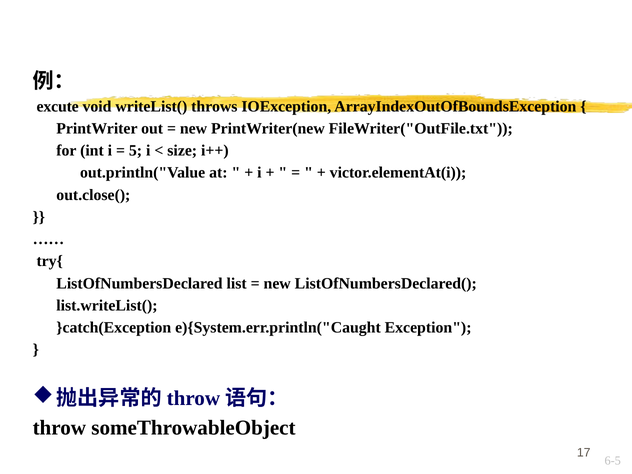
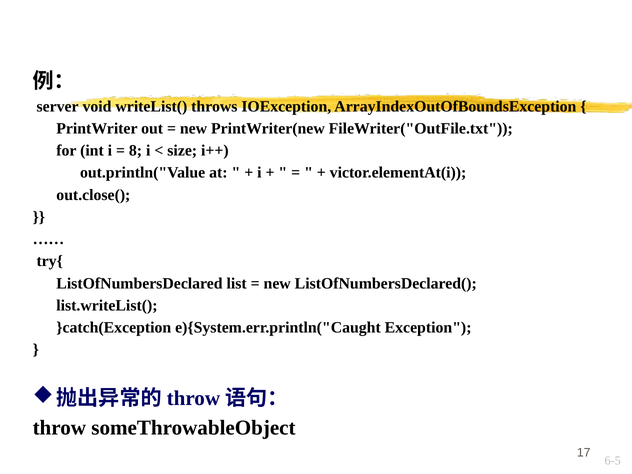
excute: excute -> server
5: 5 -> 8
